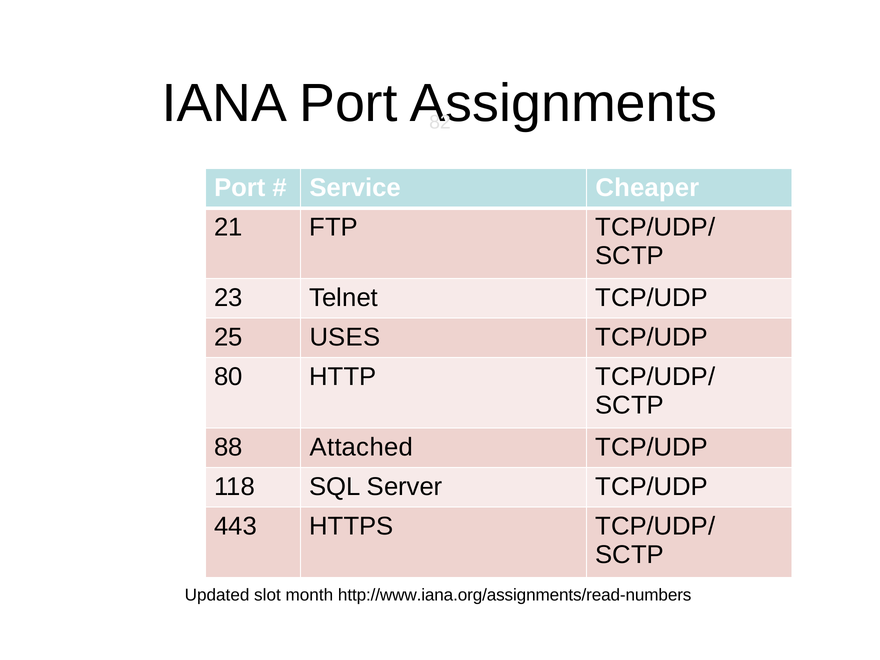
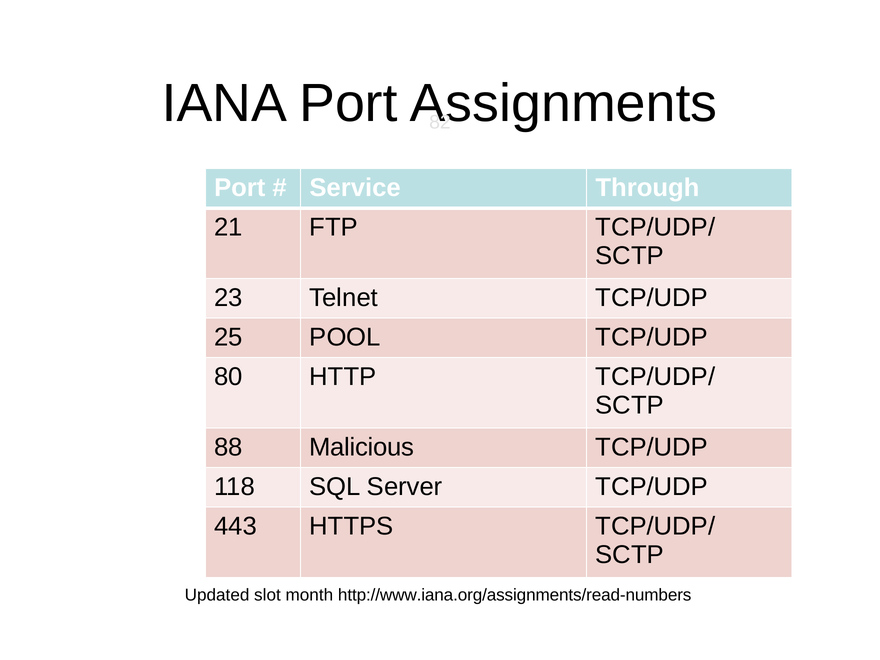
Cheaper: Cheaper -> Through
USES: USES -> POOL
Attached: Attached -> Malicious
